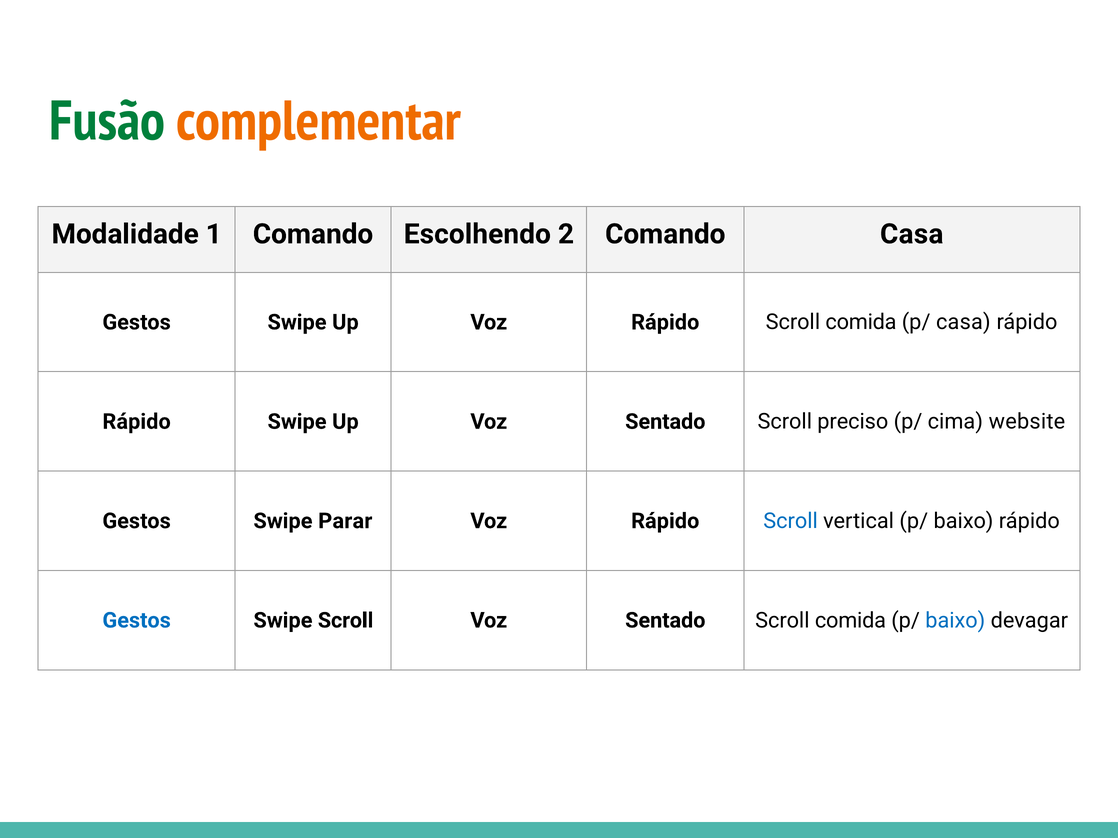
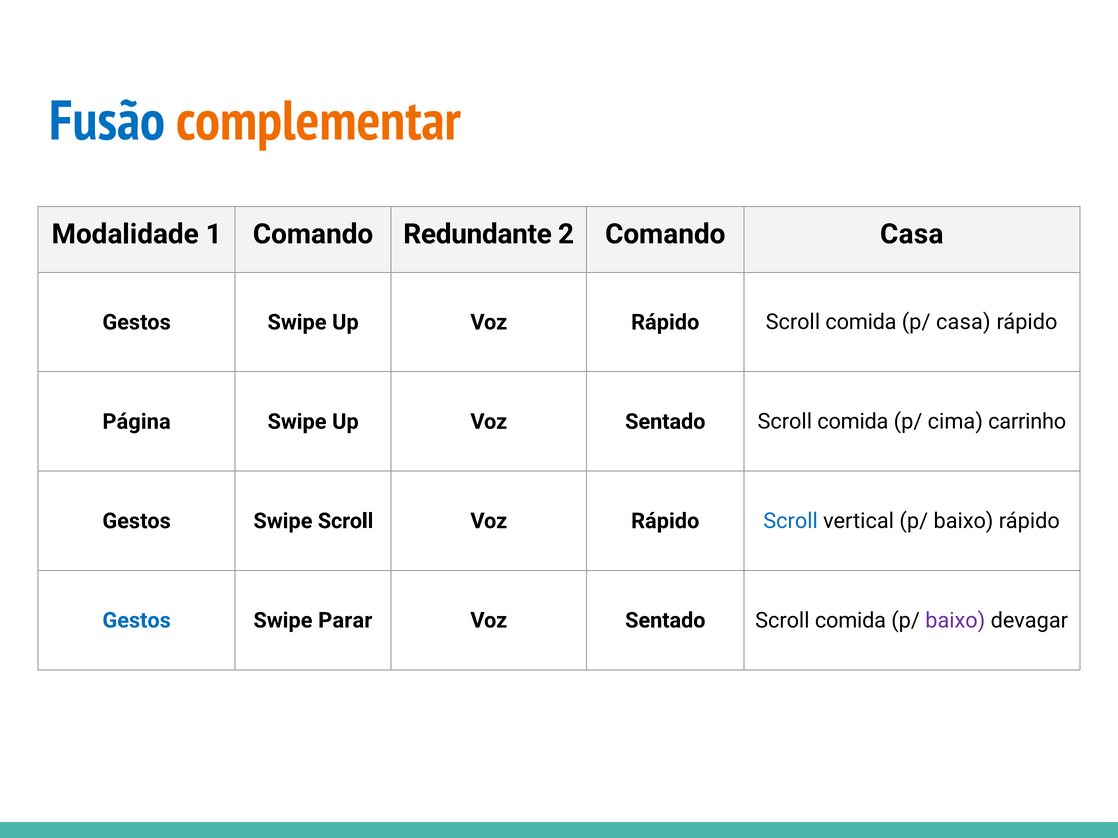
Fusão colour: green -> blue
Escolhendo: Escolhendo -> Redundante
Rápido at (137, 422): Rápido -> Página
preciso at (853, 422): preciso -> comida
website: website -> carrinho
Swipe Parar: Parar -> Scroll
Swipe Scroll: Scroll -> Parar
baixo at (955, 621) colour: blue -> purple
